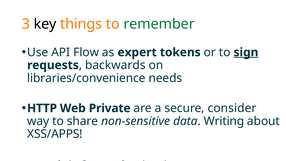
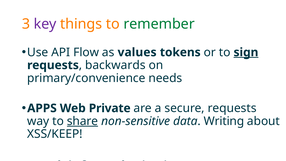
key colour: black -> purple
expert: expert -> values
libraries/convenience: libraries/convenience -> primary/convenience
HTTP: HTTP -> APPS
secure consider: consider -> requests
share underline: none -> present
XSS/APPS: XSS/APPS -> XSS/KEEP
